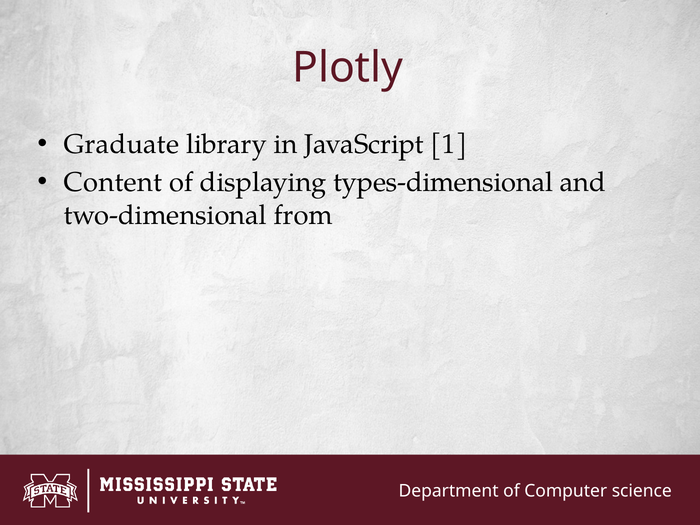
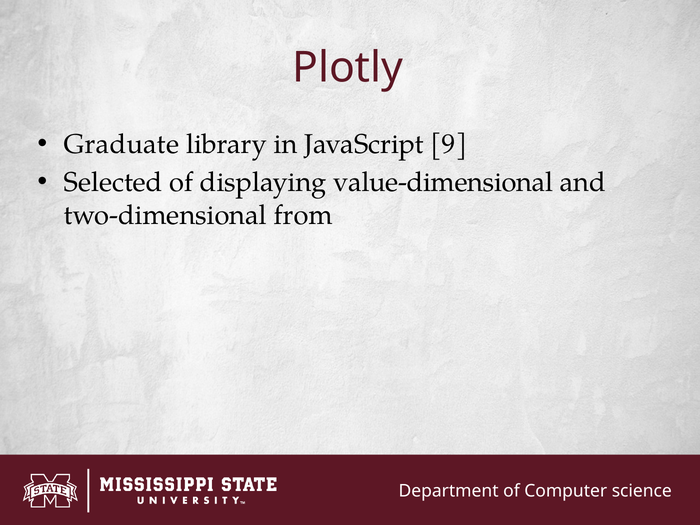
1: 1 -> 9
Content: Content -> Selected
types-dimensional: types-dimensional -> value-dimensional
